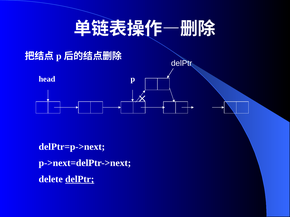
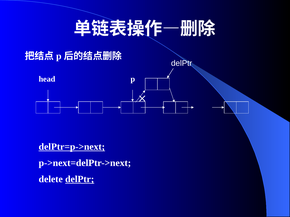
delPtr=p->next underline: none -> present
